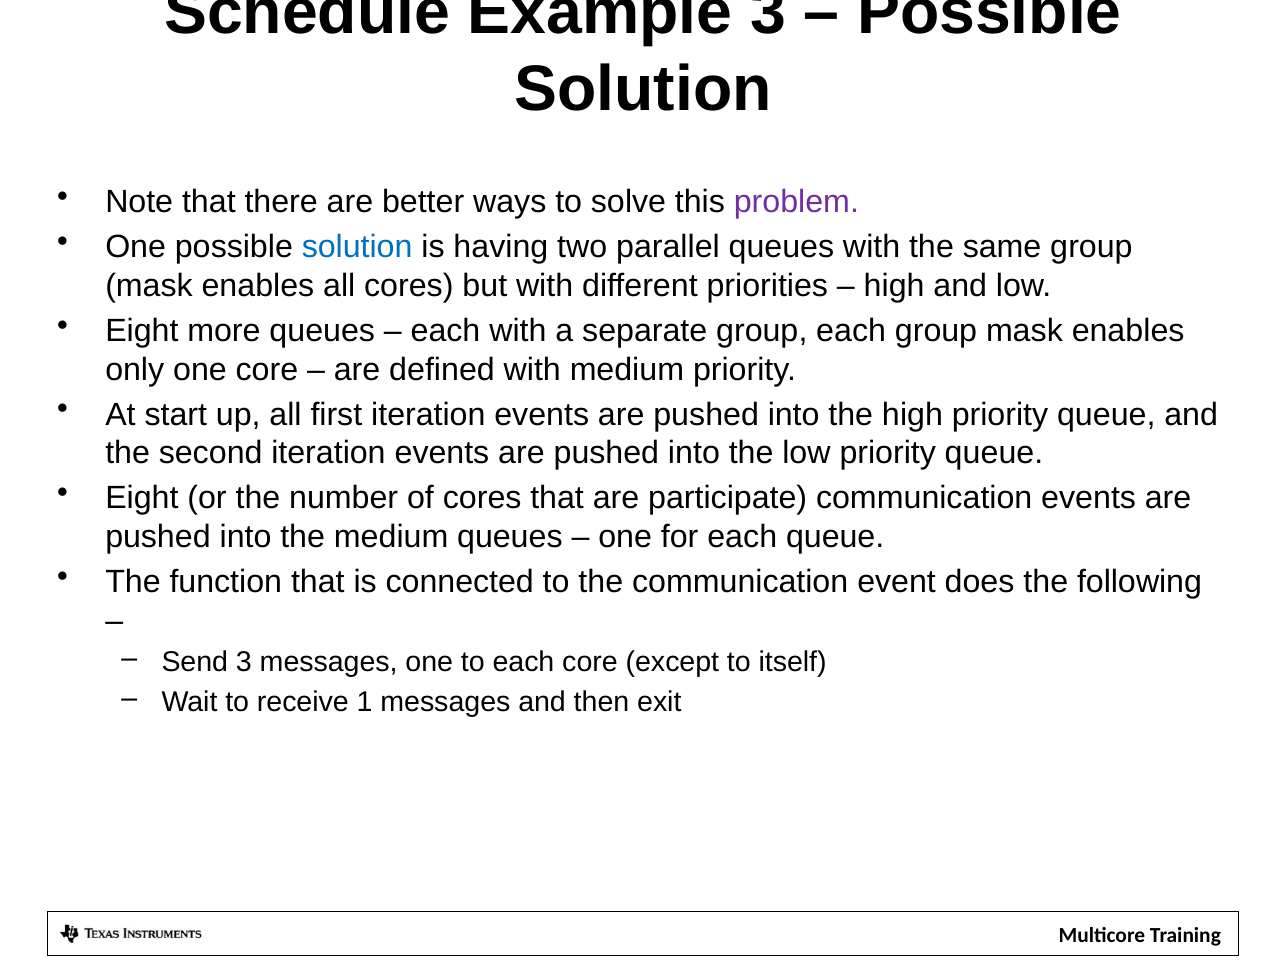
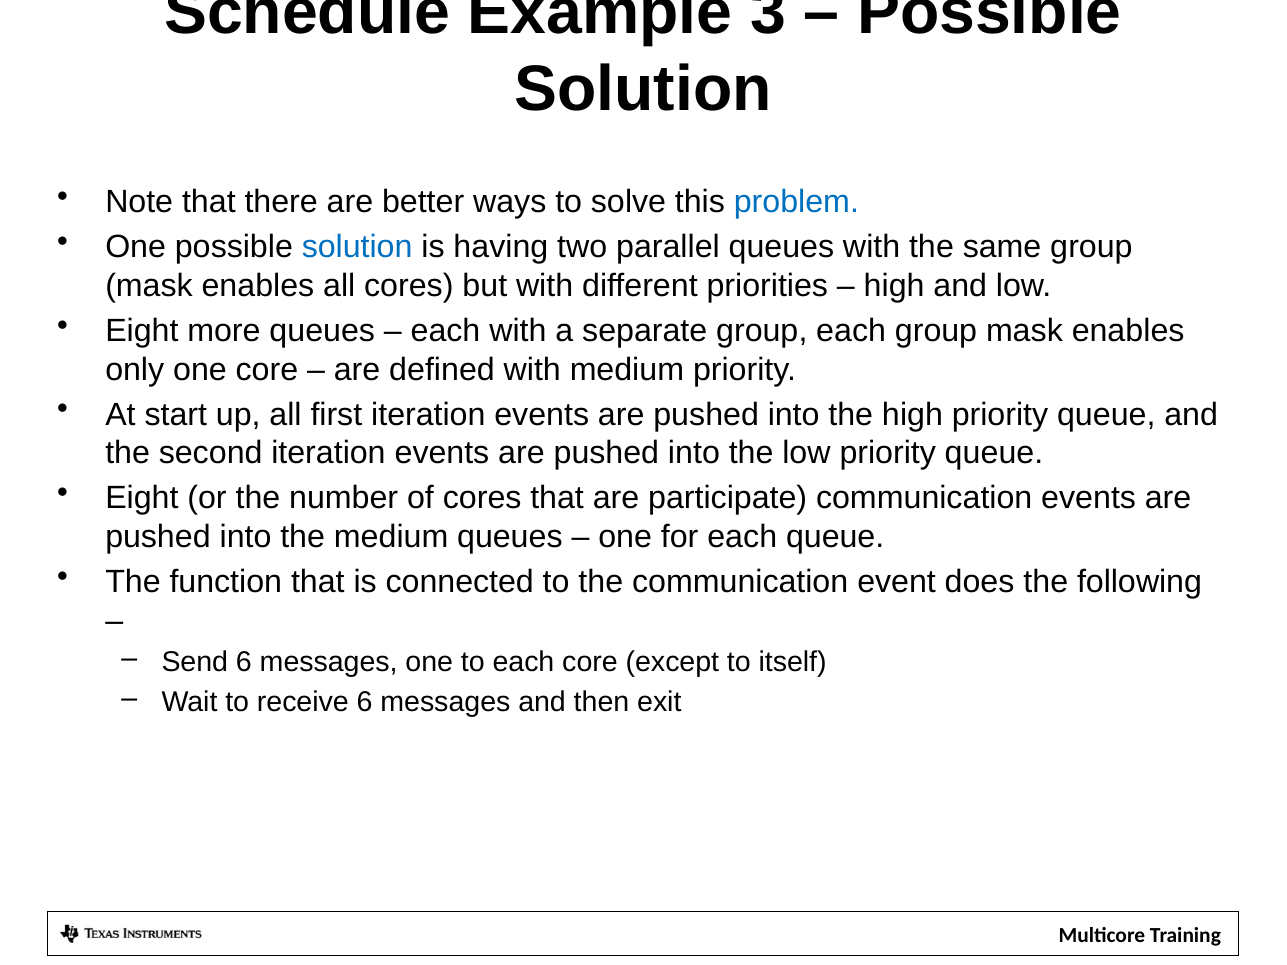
problem colour: purple -> blue
Send 3: 3 -> 6
receive 1: 1 -> 6
